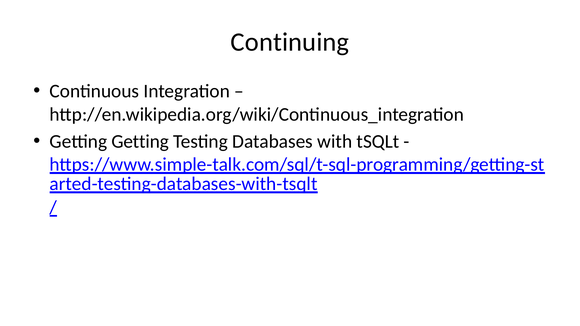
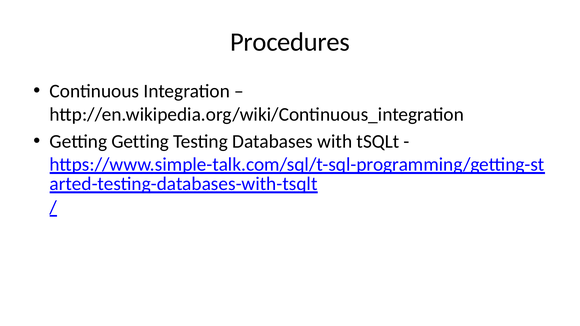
Continuing: Continuing -> Procedures
